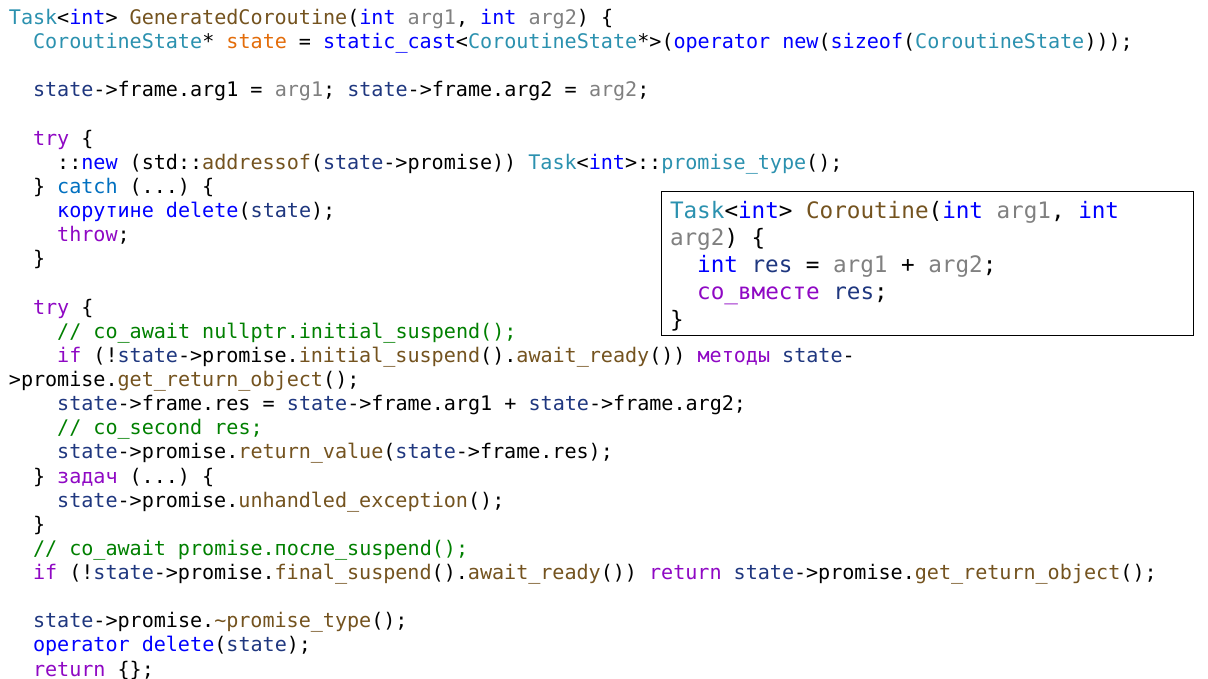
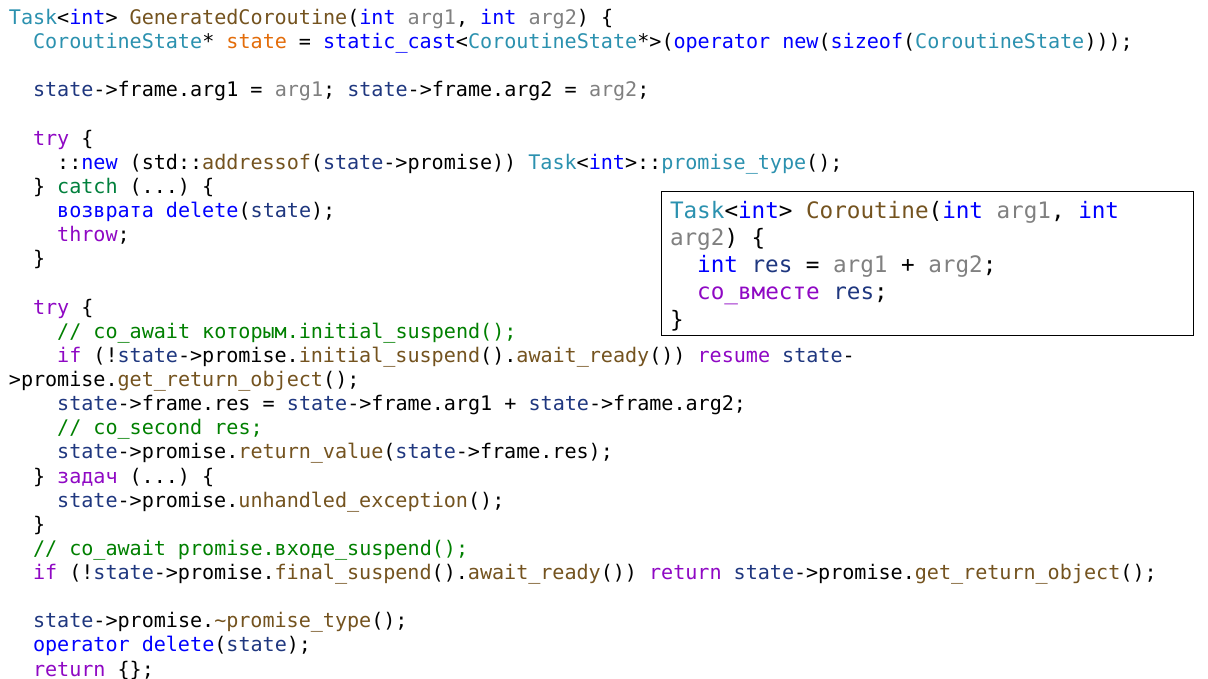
catch colour: blue -> green
корутине: корутине -> возврата
nullptr.initial_suspend(: nullptr.initial_suspend( -> которым.initial_suspend(
методы: методы -> resume
promise.после_suspend(: promise.после_suspend( -> promise.входе_suspend(
